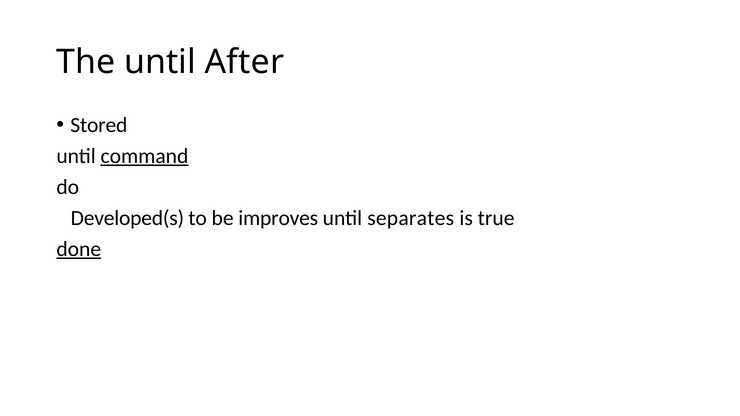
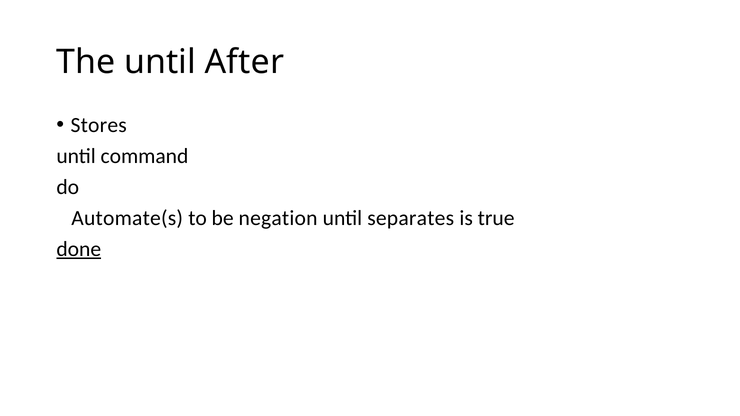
Stored: Stored -> Stores
command underline: present -> none
Developed(s: Developed(s -> Automate(s
improves: improves -> negation
